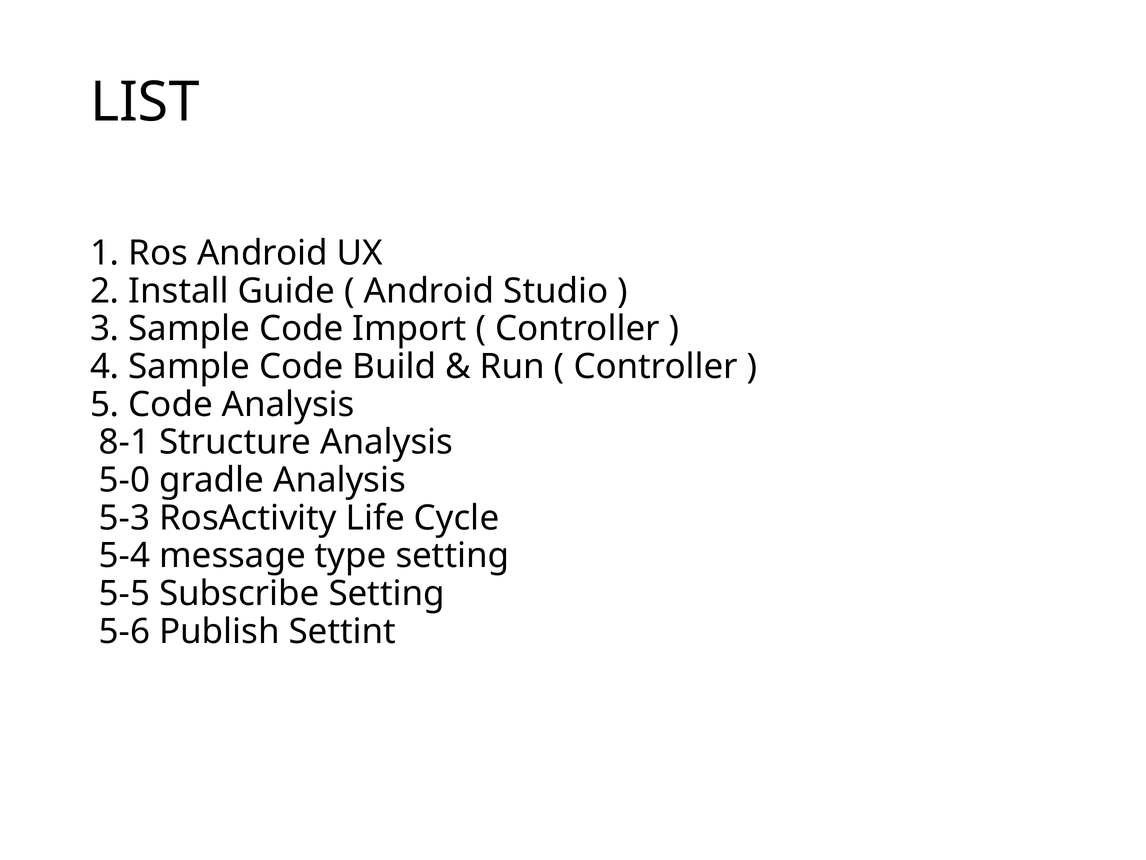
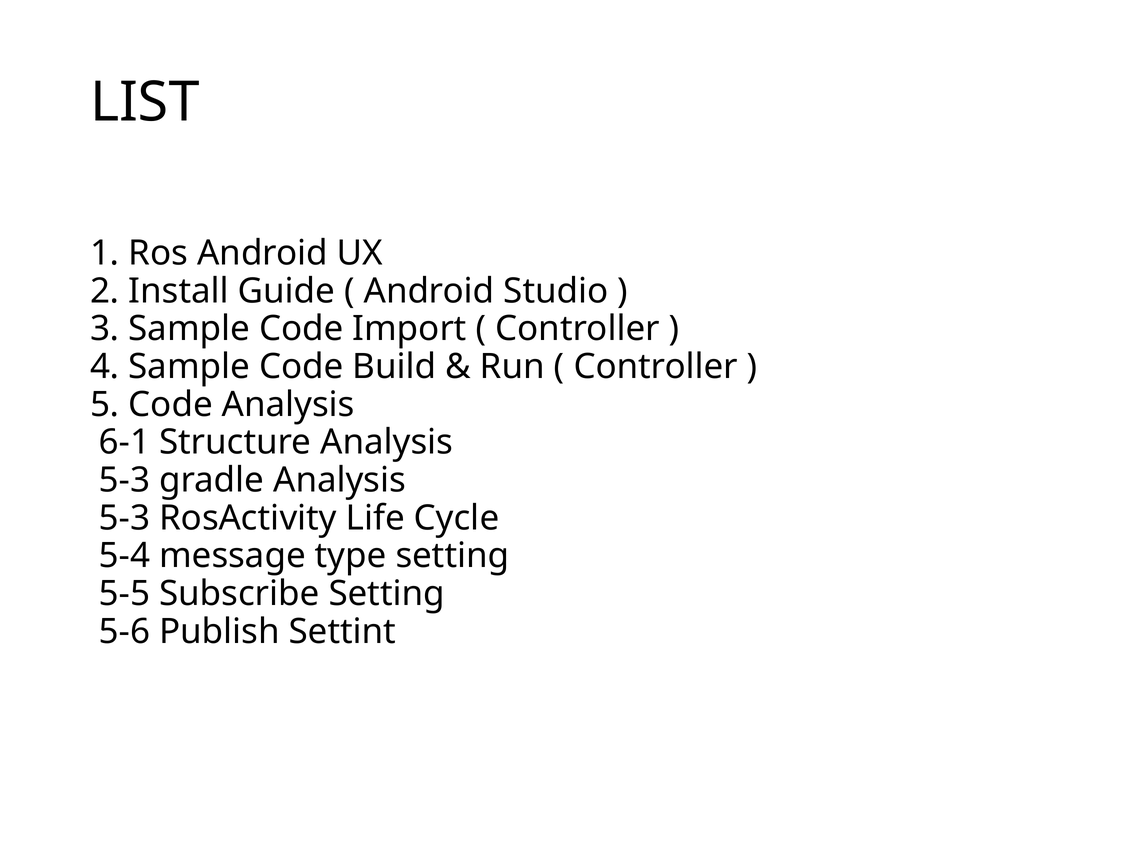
8-1: 8-1 -> 6-1
5-0 at (125, 480): 5-0 -> 5-3
